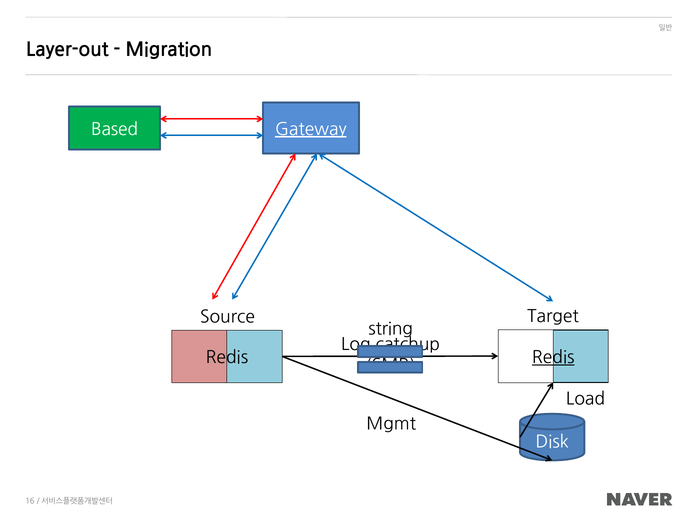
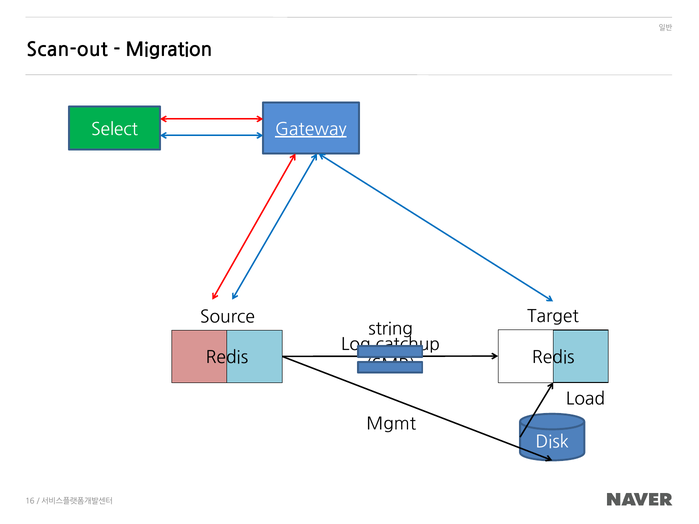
Layer-out: Layer-out -> Scan-out
Based: Based -> Select
Redis at (553, 357) underline: present -> none
